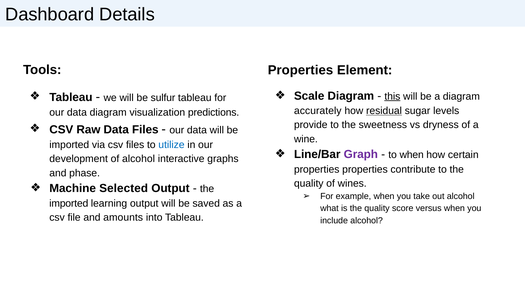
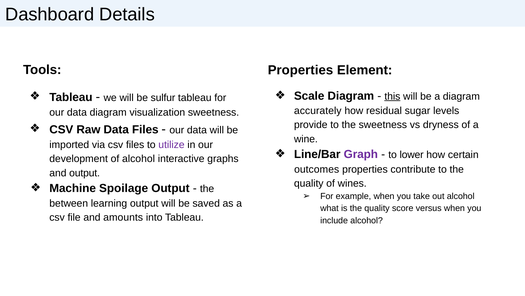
residual underline: present -> none
visualization predictions: predictions -> sweetness
utilize colour: blue -> purple
to when: when -> lower
properties at (317, 169): properties -> outcomes
and phase: phase -> output
Selected: Selected -> Spoilage
imported at (69, 203): imported -> between
